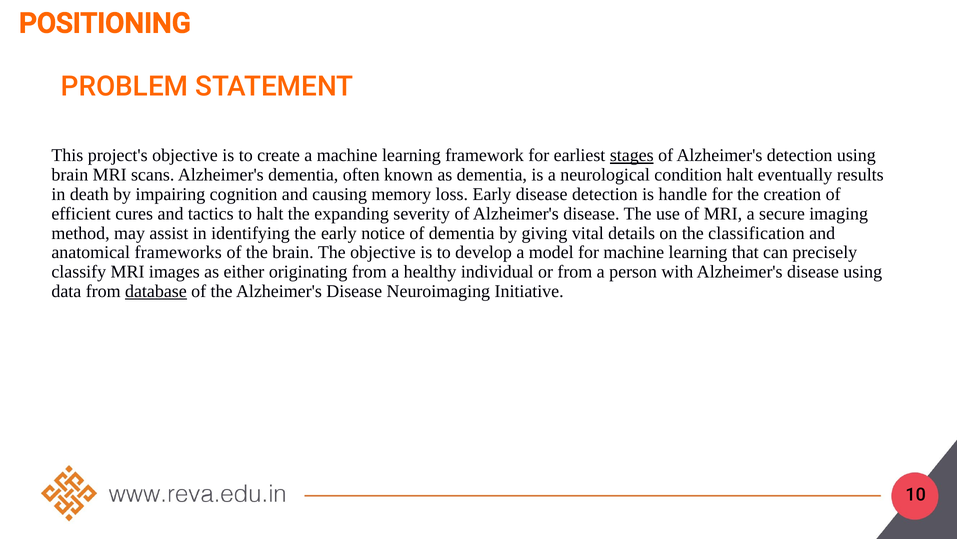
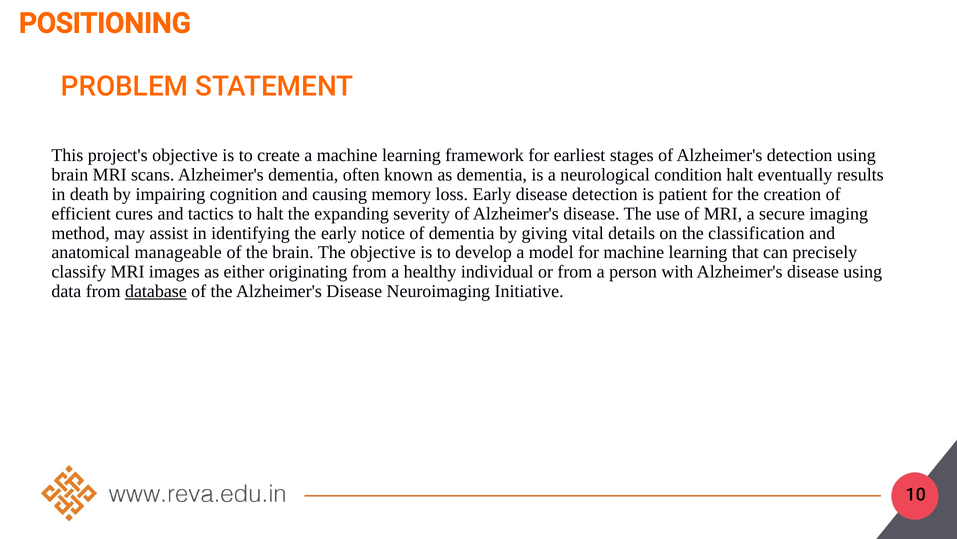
stages underline: present -> none
handle: handle -> patient
frameworks: frameworks -> manageable
